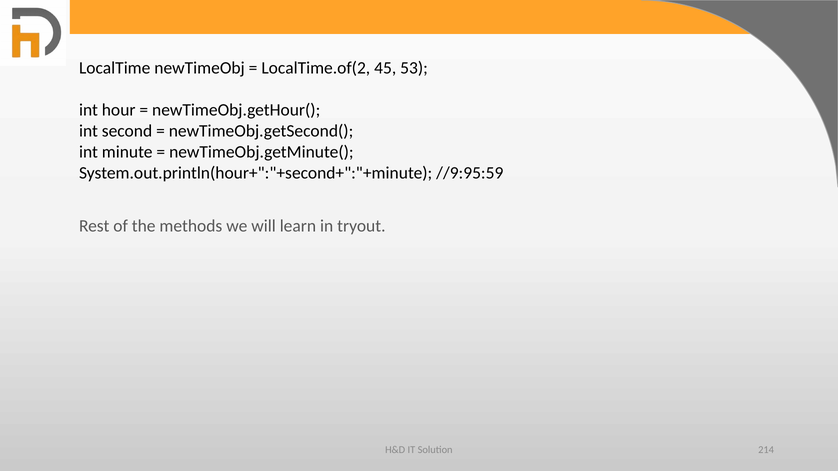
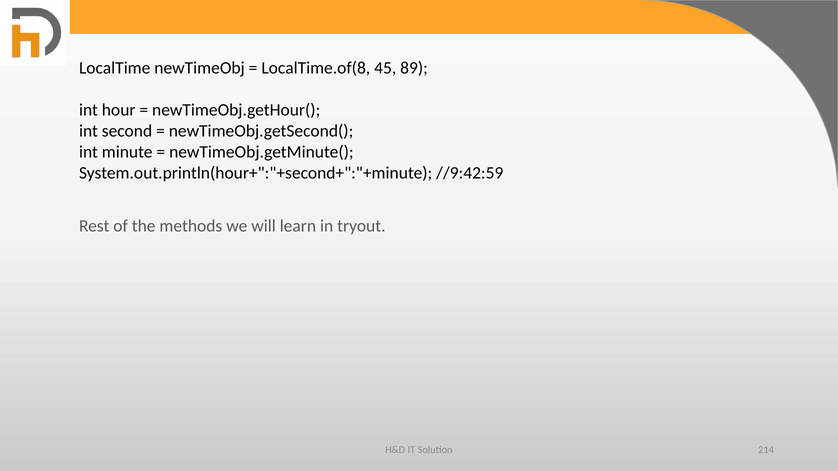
LocalTime.of(2: LocalTime.of(2 -> LocalTime.of(8
53: 53 -> 89
//9:95:59: //9:95:59 -> //9:42:59
